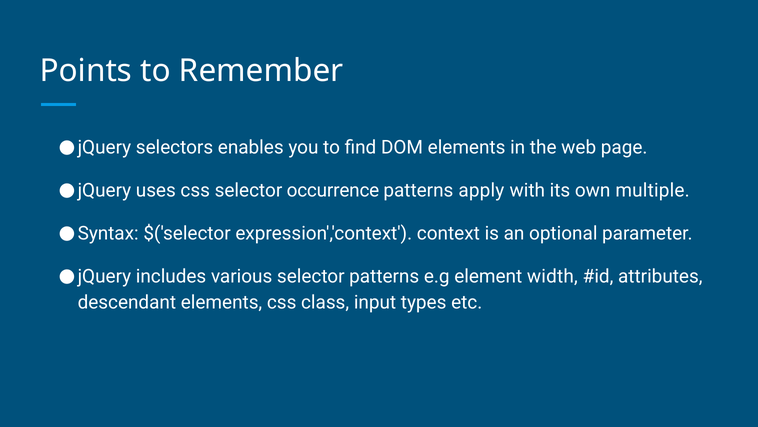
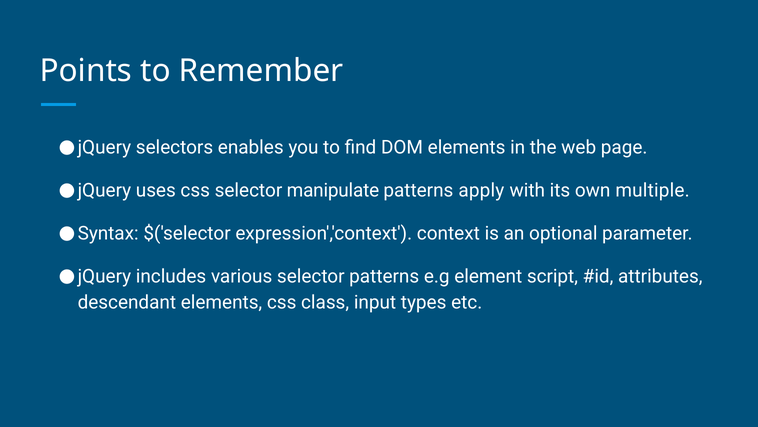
occurrence: occurrence -> manipulate
width: width -> script
